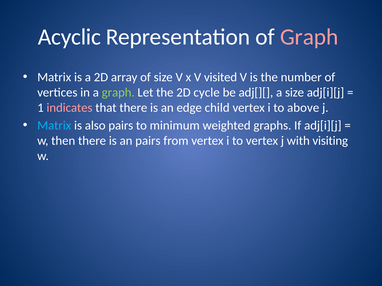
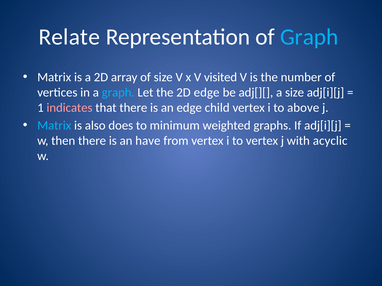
Acyclic: Acyclic -> Relate
Graph at (309, 37) colour: pink -> light blue
graph at (118, 93) colour: light green -> light blue
2D cycle: cycle -> edge
also pairs: pairs -> does
an pairs: pairs -> have
visiting: visiting -> acyclic
